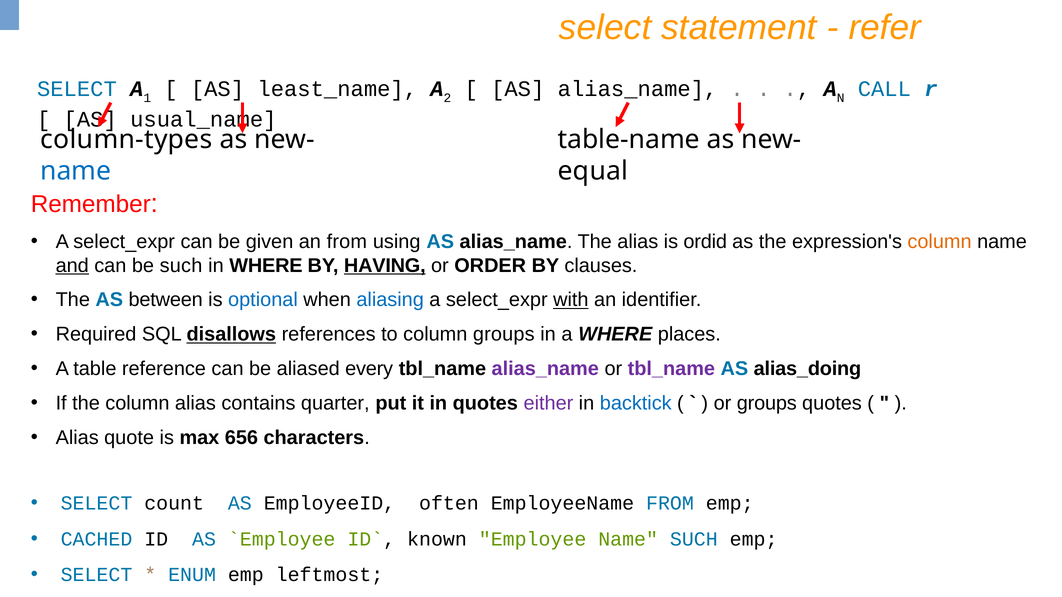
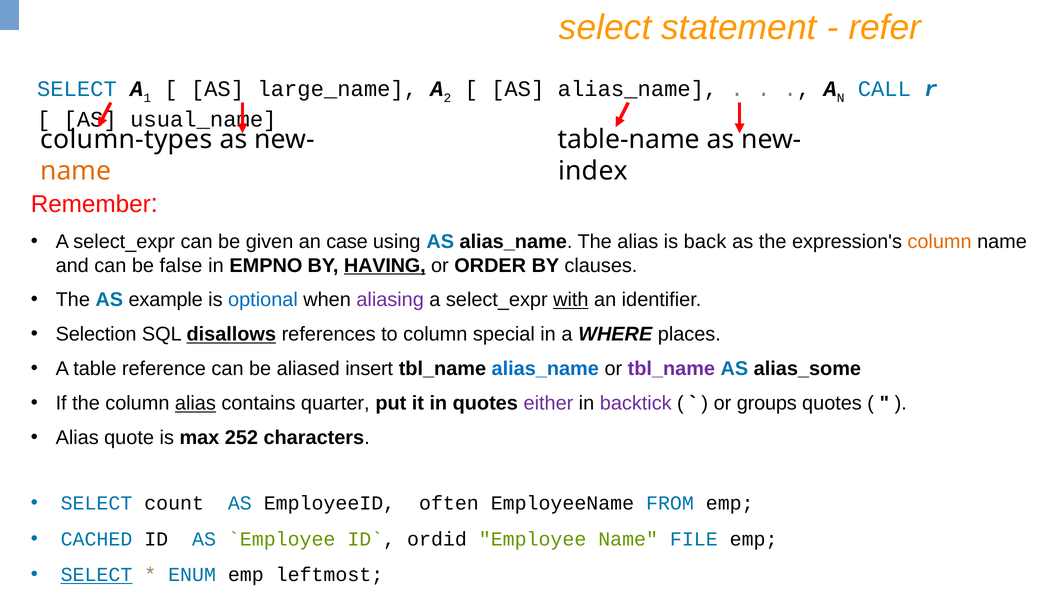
least_name: least_name -> large_name
name at (76, 171) colour: blue -> orange
equal: equal -> index
an from: from -> case
ordid: ordid -> back
and underline: present -> none
be such: such -> false
in WHERE: WHERE -> EMPNO
between: between -> example
aliasing colour: blue -> purple
Required: Required -> Selection
column groups: groups -> special
every: every -> insert
alias_name at (545, 369) colour: purple -> blue
alias_doing: alias_doing -> alias_some
alias at (195, 404) underline: none -> present
backtick colour: blue -> purple
656: 656 -> 252
known: known -> ordid
Name SUCH: SUCH -> FILE
SELECT at (96, 575) underline: none -> present
